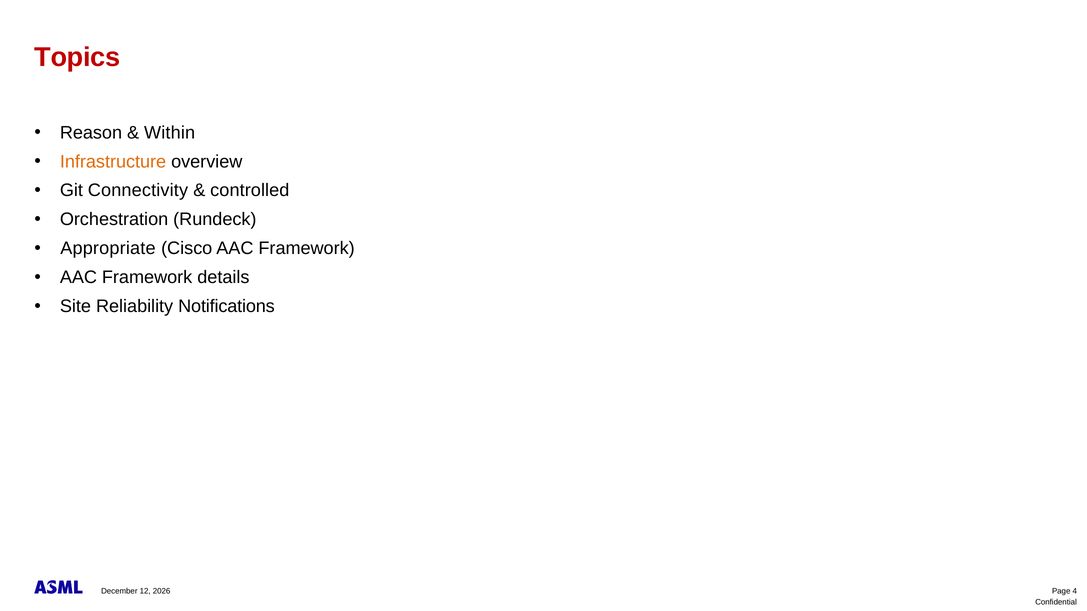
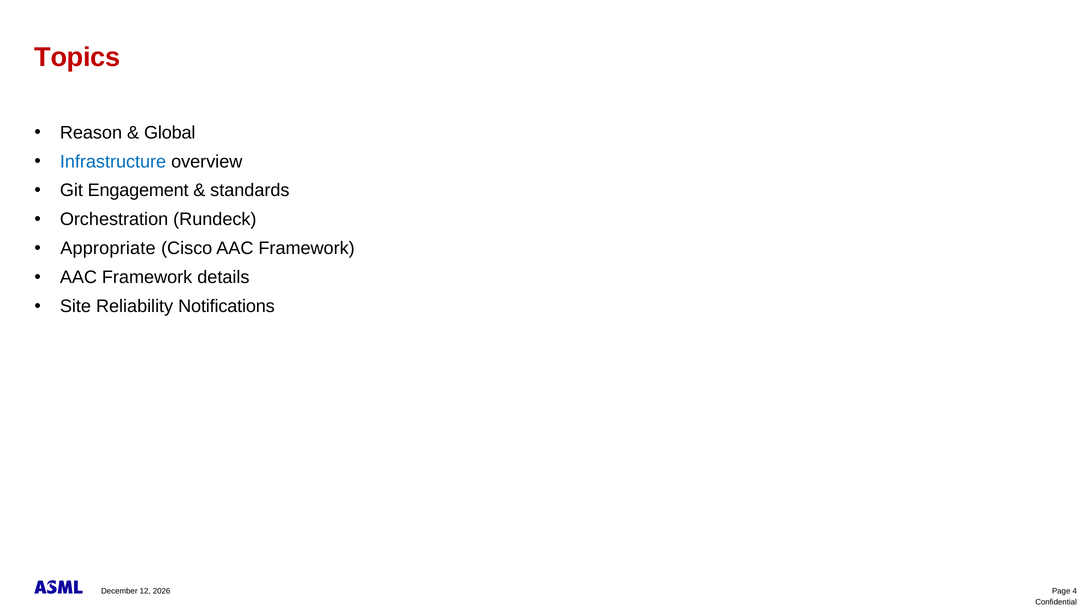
Within: Within -> Global
Infrastructure colour: orange -> blue
Connectivity: Connectivity -> Engagement
controlled: controlled -> standards
